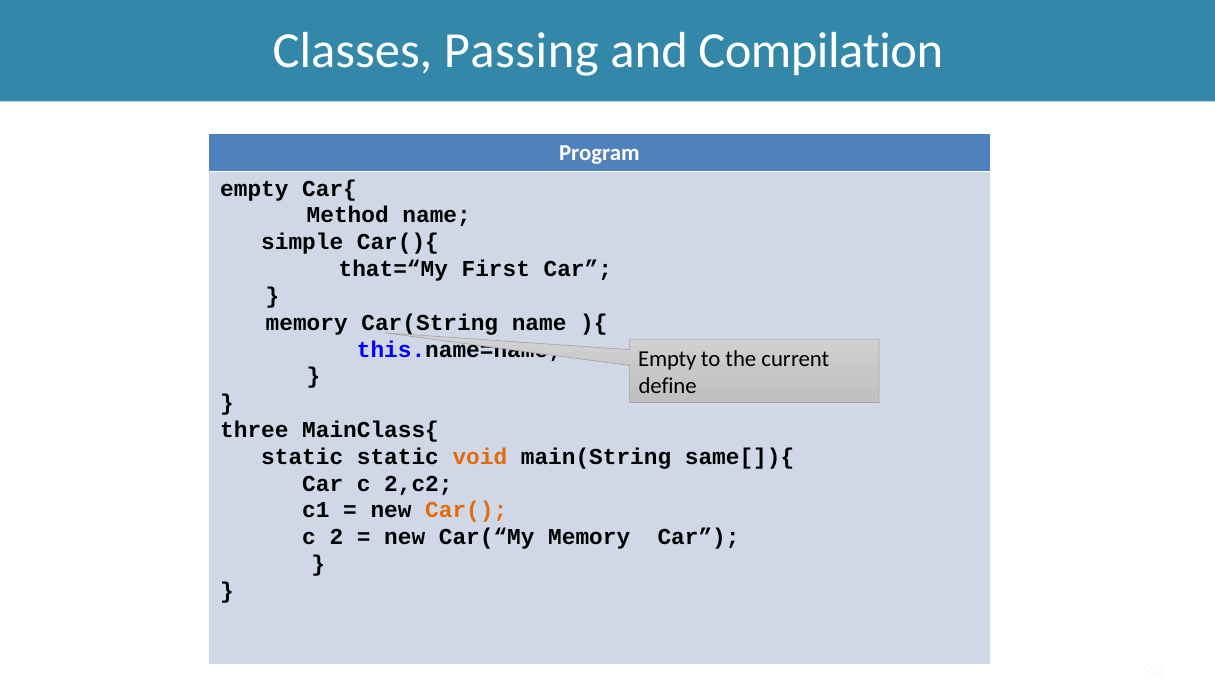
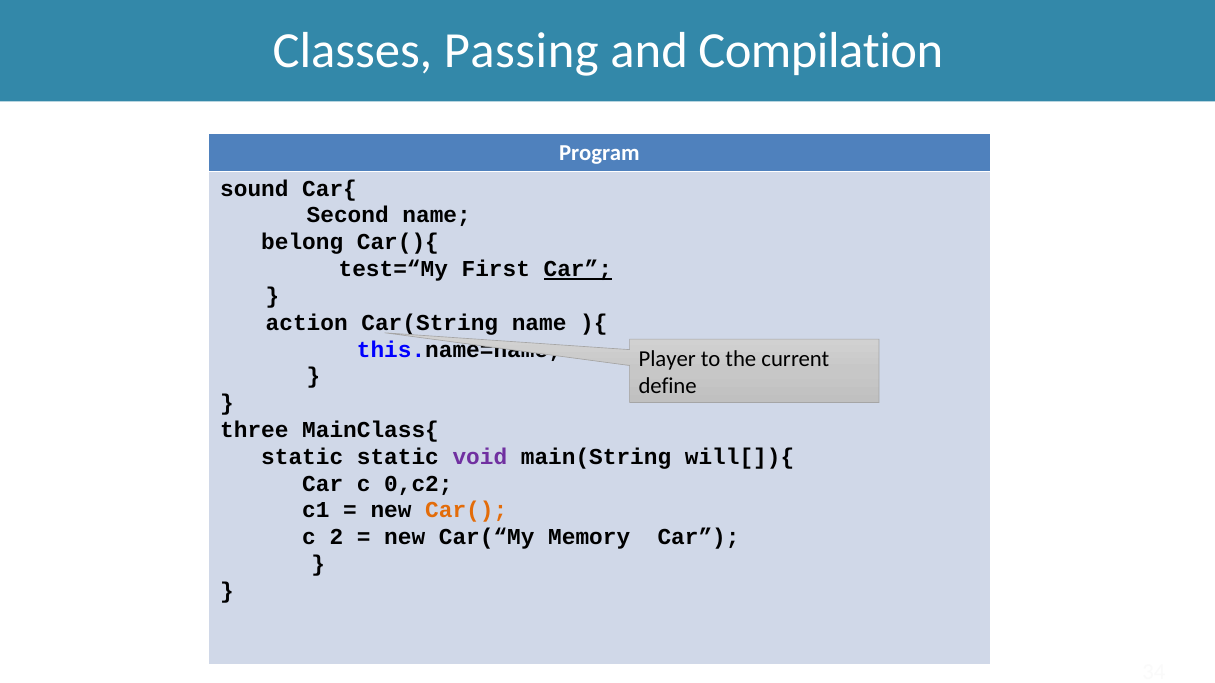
empty at (254, 189): empty -> sound
Method: Method -> Second
simple: simple -> belong
that=“My: that=“My -> test=“My
Car at (578, 269) underline: none -> present
memory at (307, 323): memory -> action
Empty at (667, 359): Empty -> Player
void colour: orange -> purple
same[]){: same[]){ -> will[]){
2,c2: 2,c2 -> 0,c2
